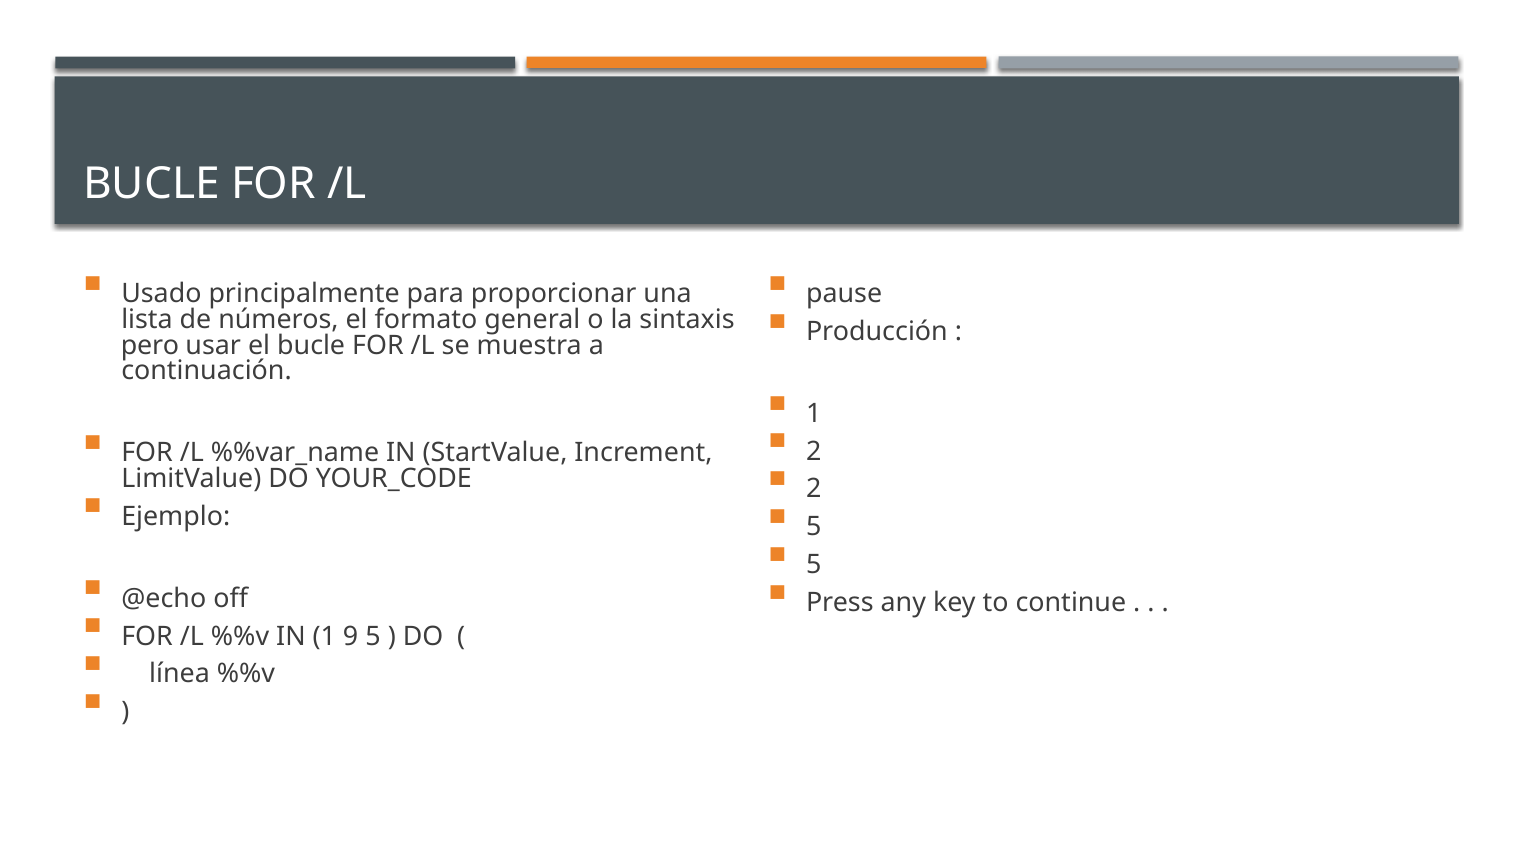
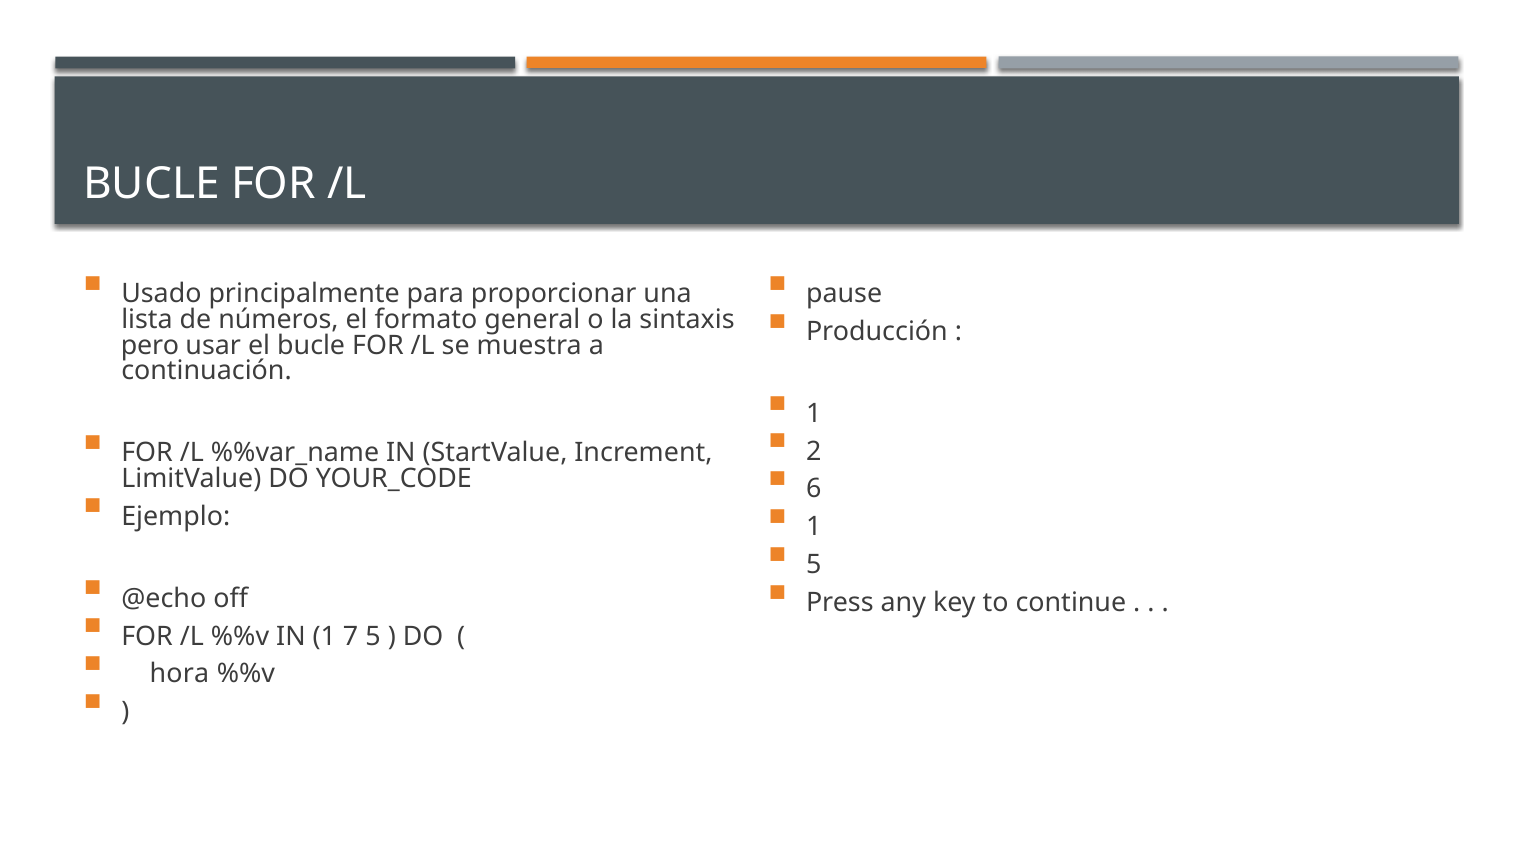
2 at (814, 489): 2 -> 6
5 at (814, 527): 5 -> 1
9: 9 -> 7
línea: línea -> hora
